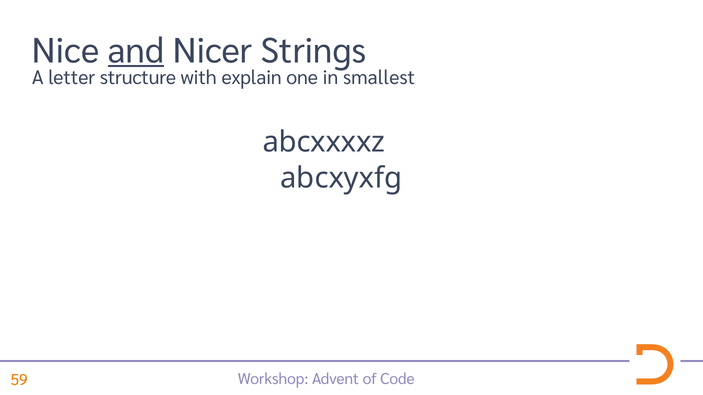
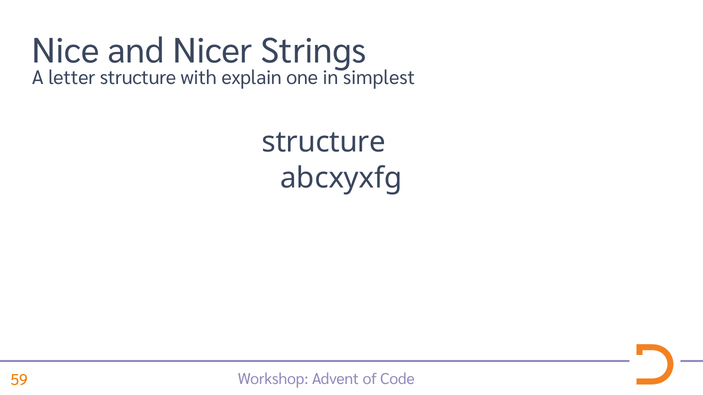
and underline: present -> none
smallest: smallest -> simplest
abcxxxxz at (324, 142): abcxxxxz -> structure
